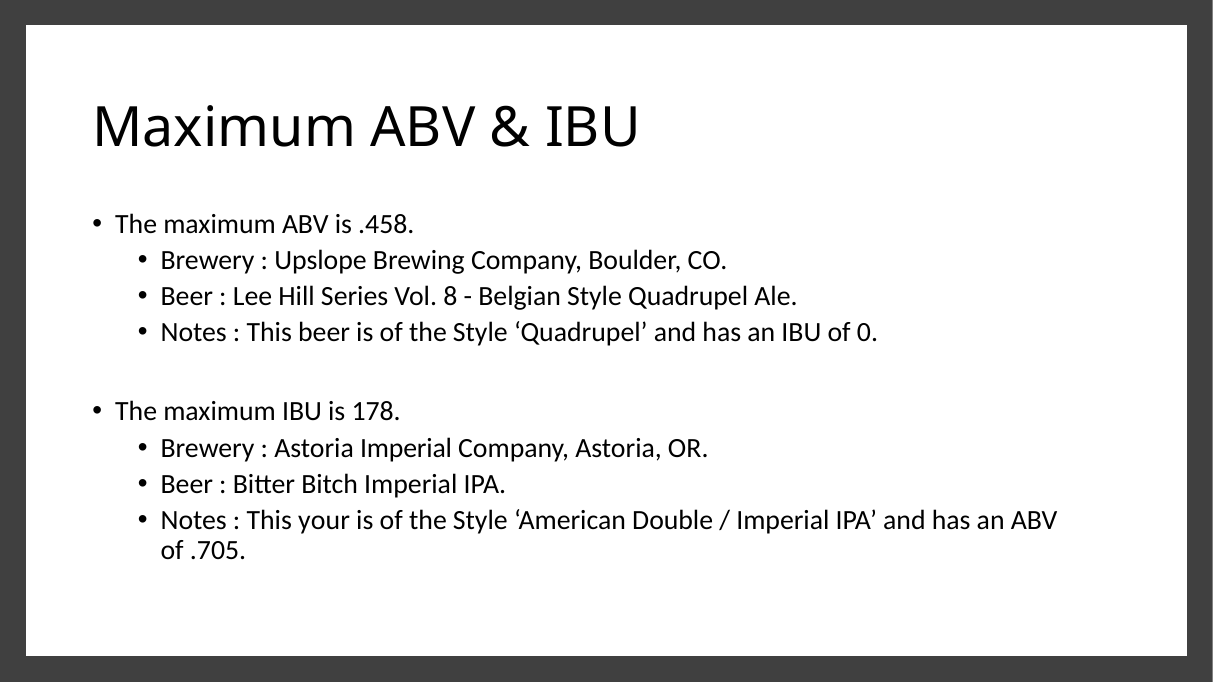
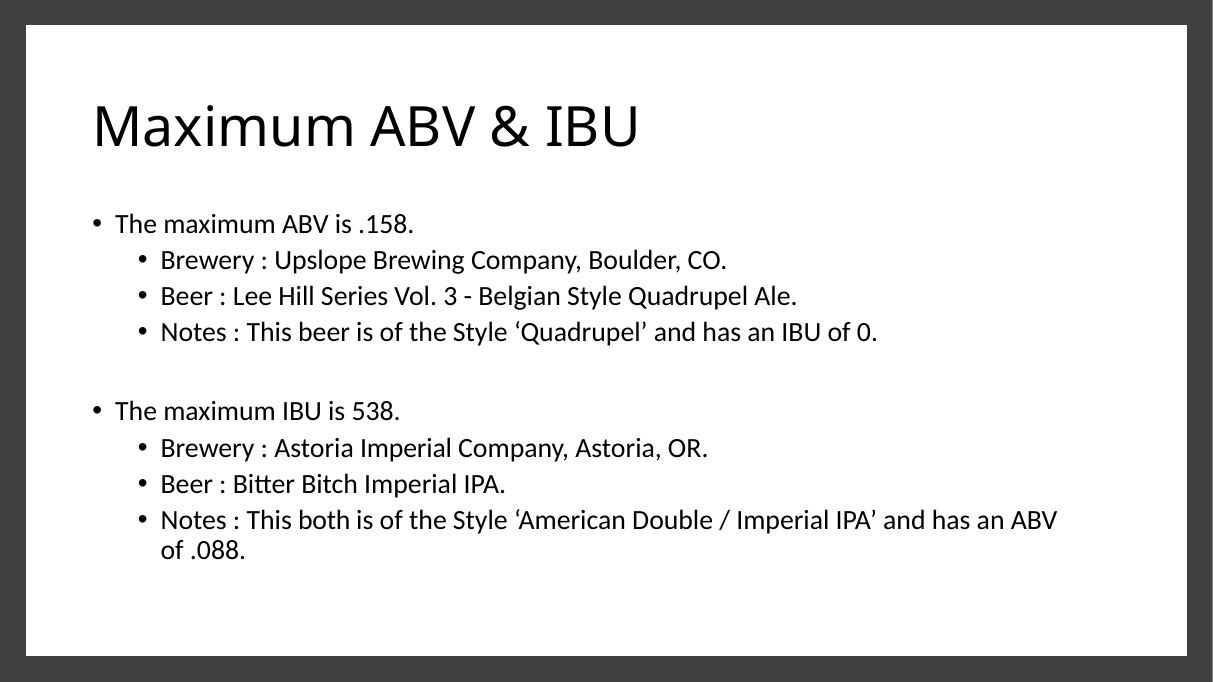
.458: .458 -> .158
8: 8 -> 3
178: 178 -> 538
your: your -> both
.705: .705 -> .088
